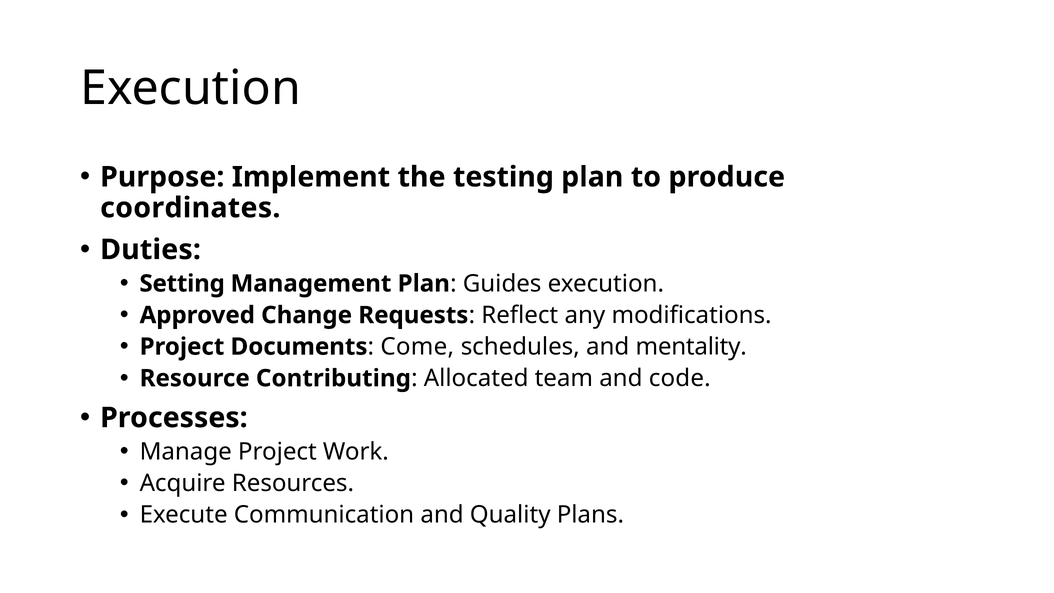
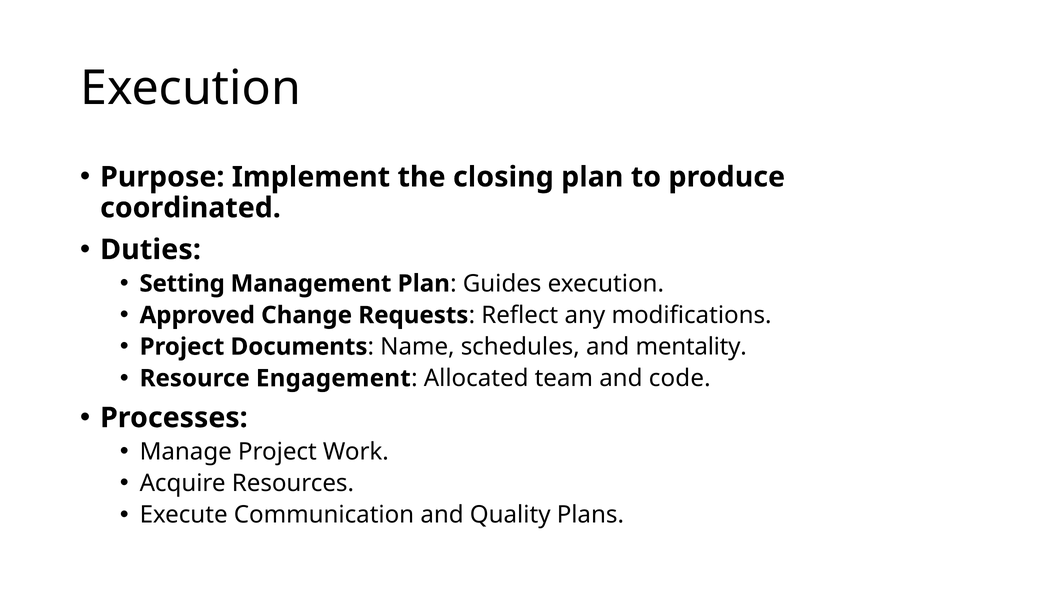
testing: testing -> closing
coordinates: coordinates -> coordinated
Come: Come -> Name
Contributing: Contributing -> Engagement
